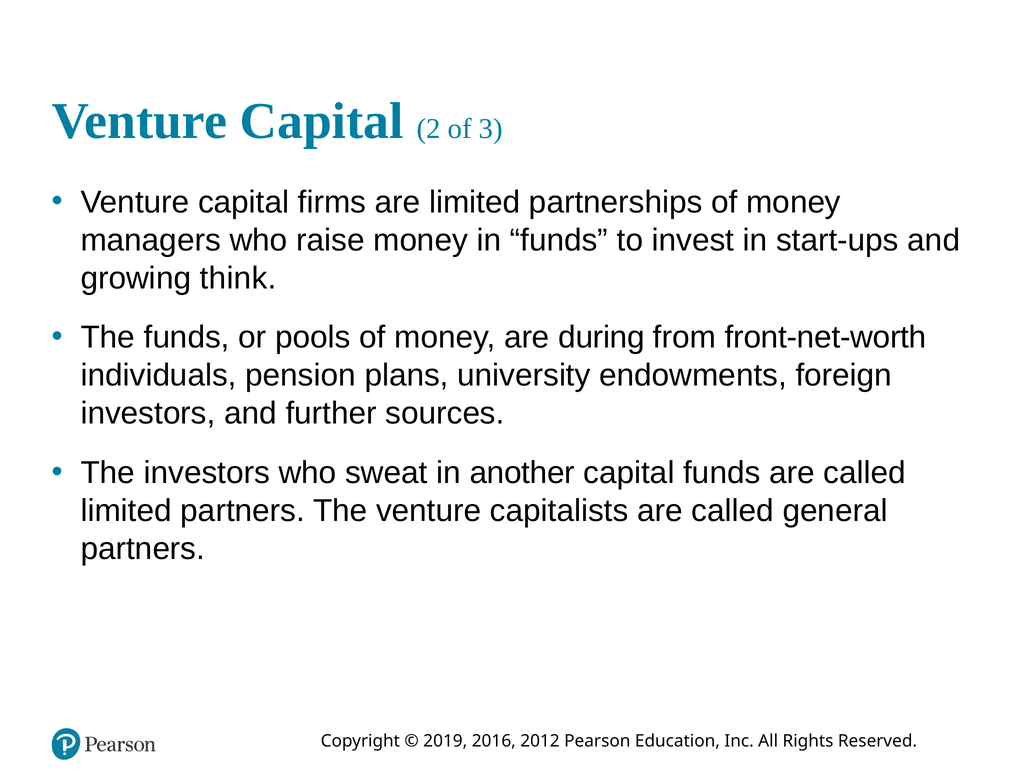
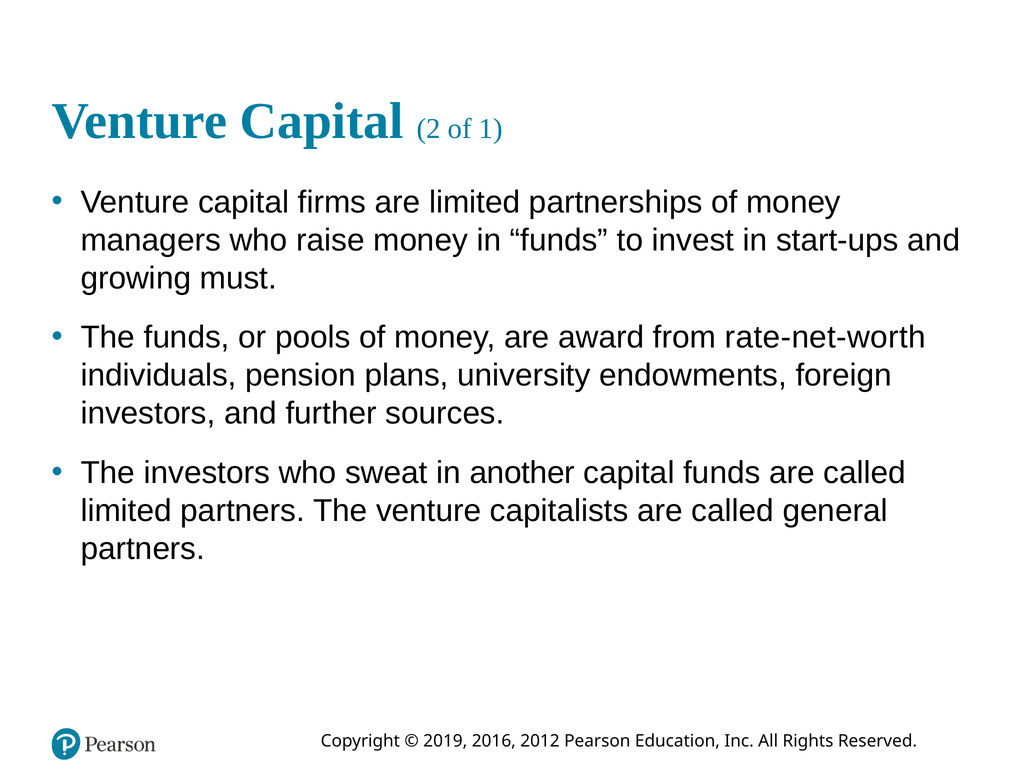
3: 3 -> 1
think: think -> must
during: during -> award
front-net-worth: front-net-worth -> rate-net-worth
